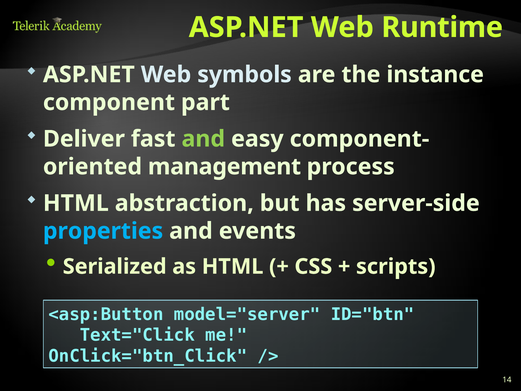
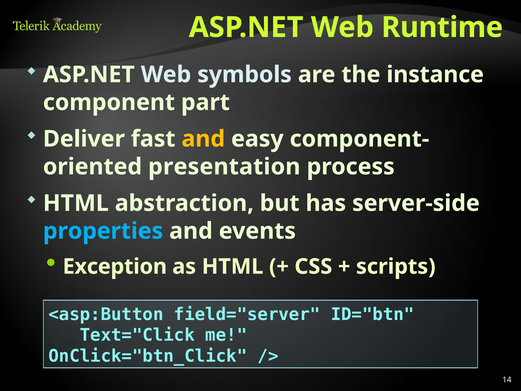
and at (203, 139) colour: light green -> yellow
management: management -> presentation
Serialized: Serialized -> Exception
model="server: model="server -> field="server
